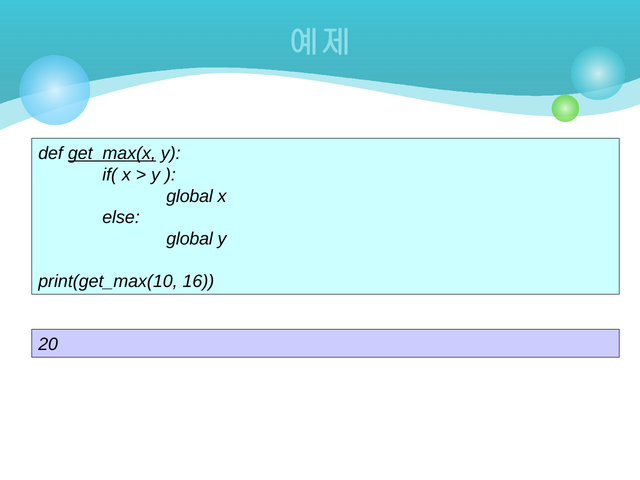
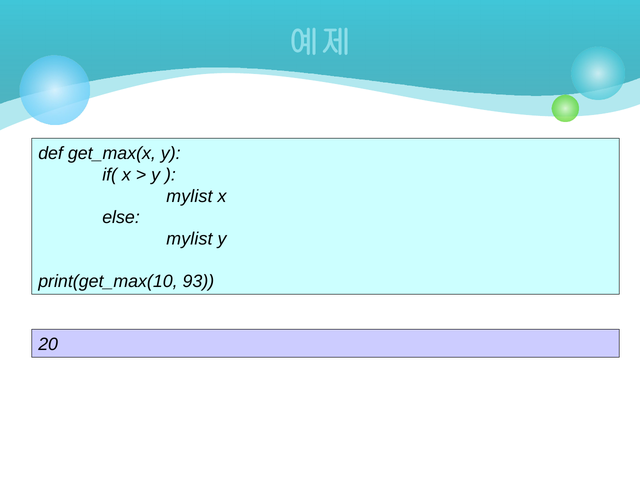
get_max(x underline: present -> none
global at (190, 196): global -> mylist
global at (190, 239): global -> mylist
16: 16 -> 93
